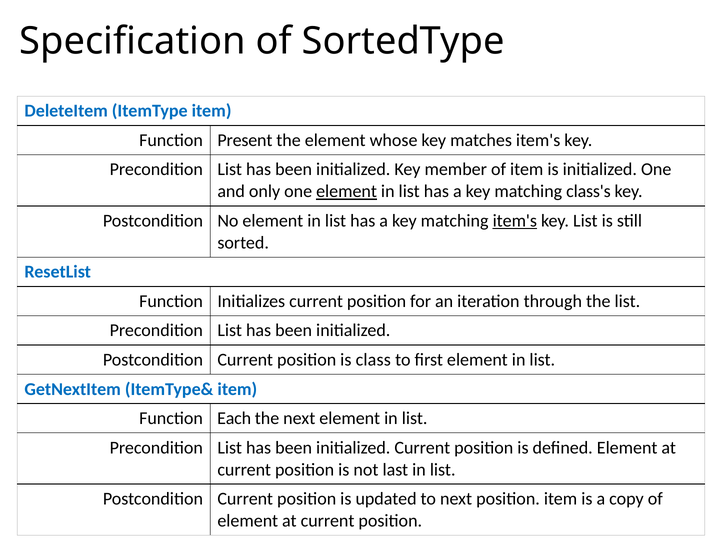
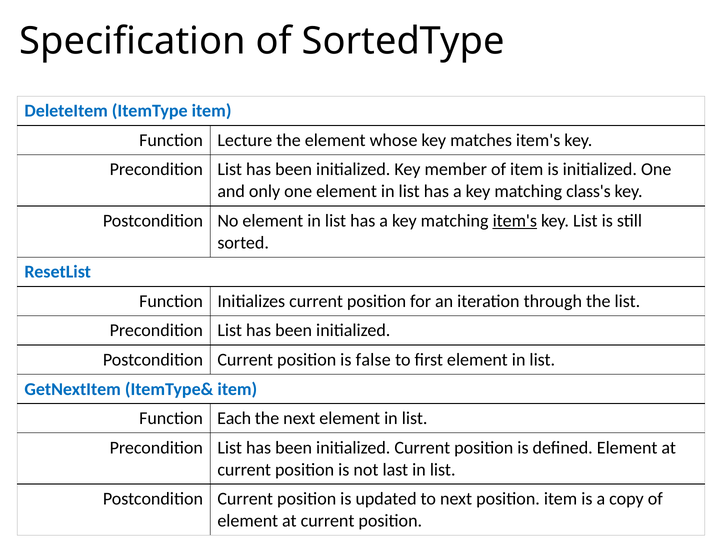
Present: Present -> Lecture
element at (347, 191) underline: present -> none
class: class -> false
